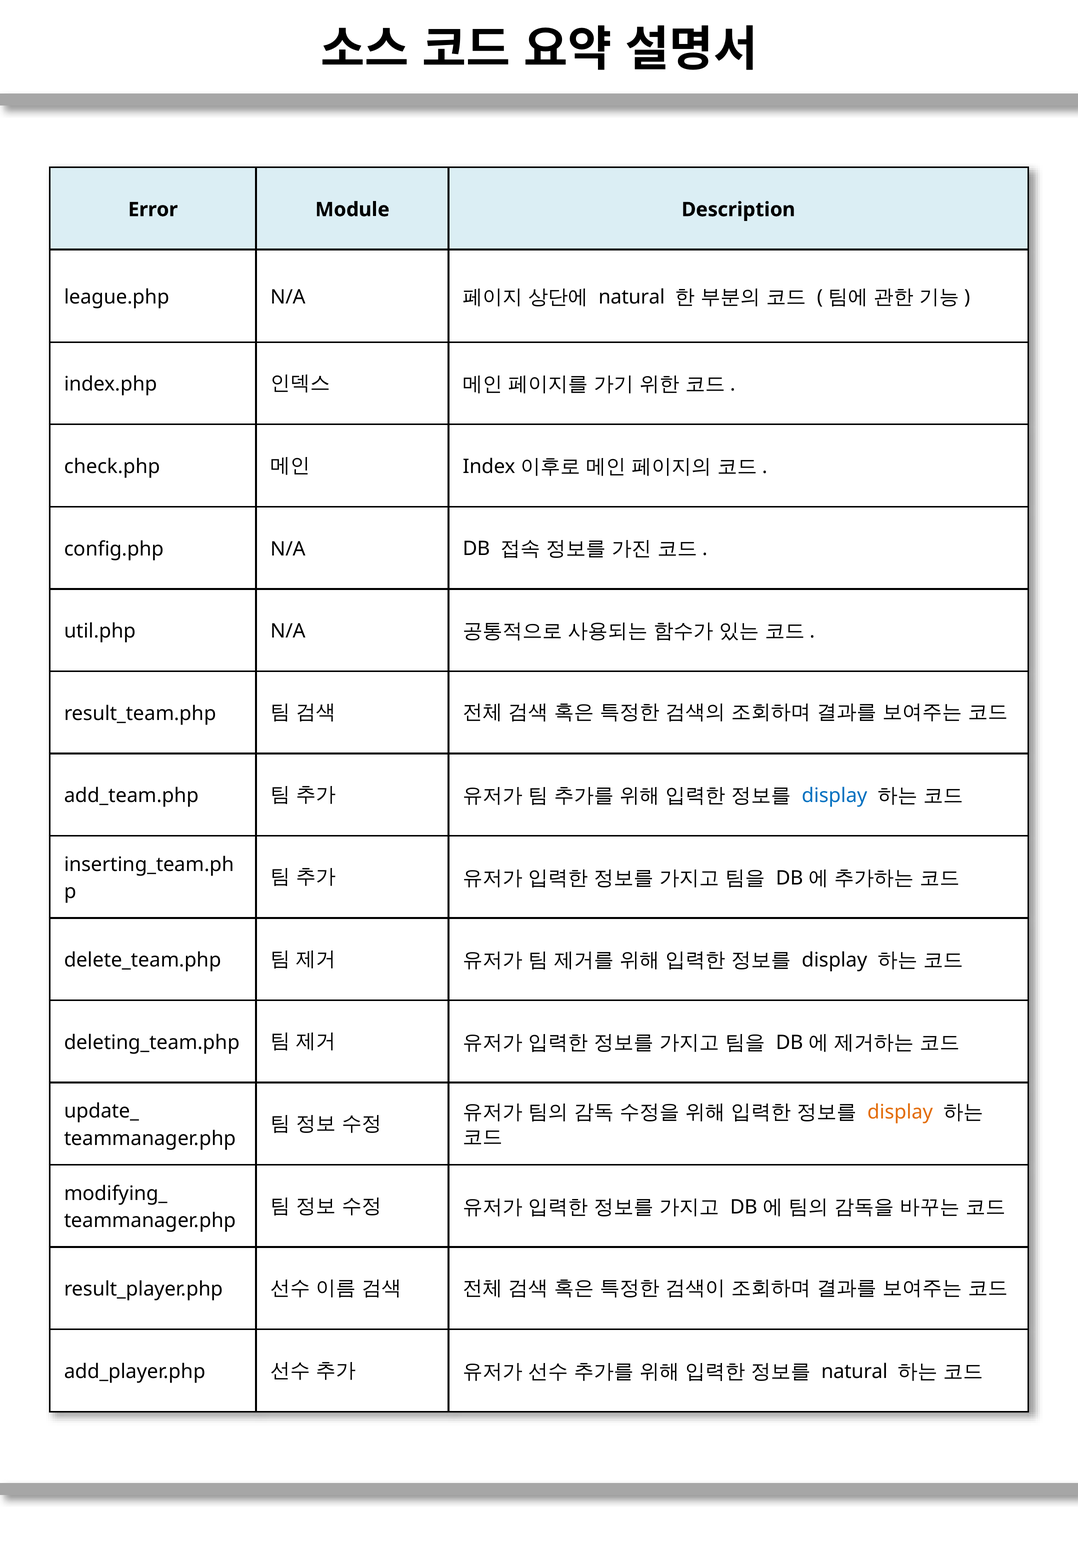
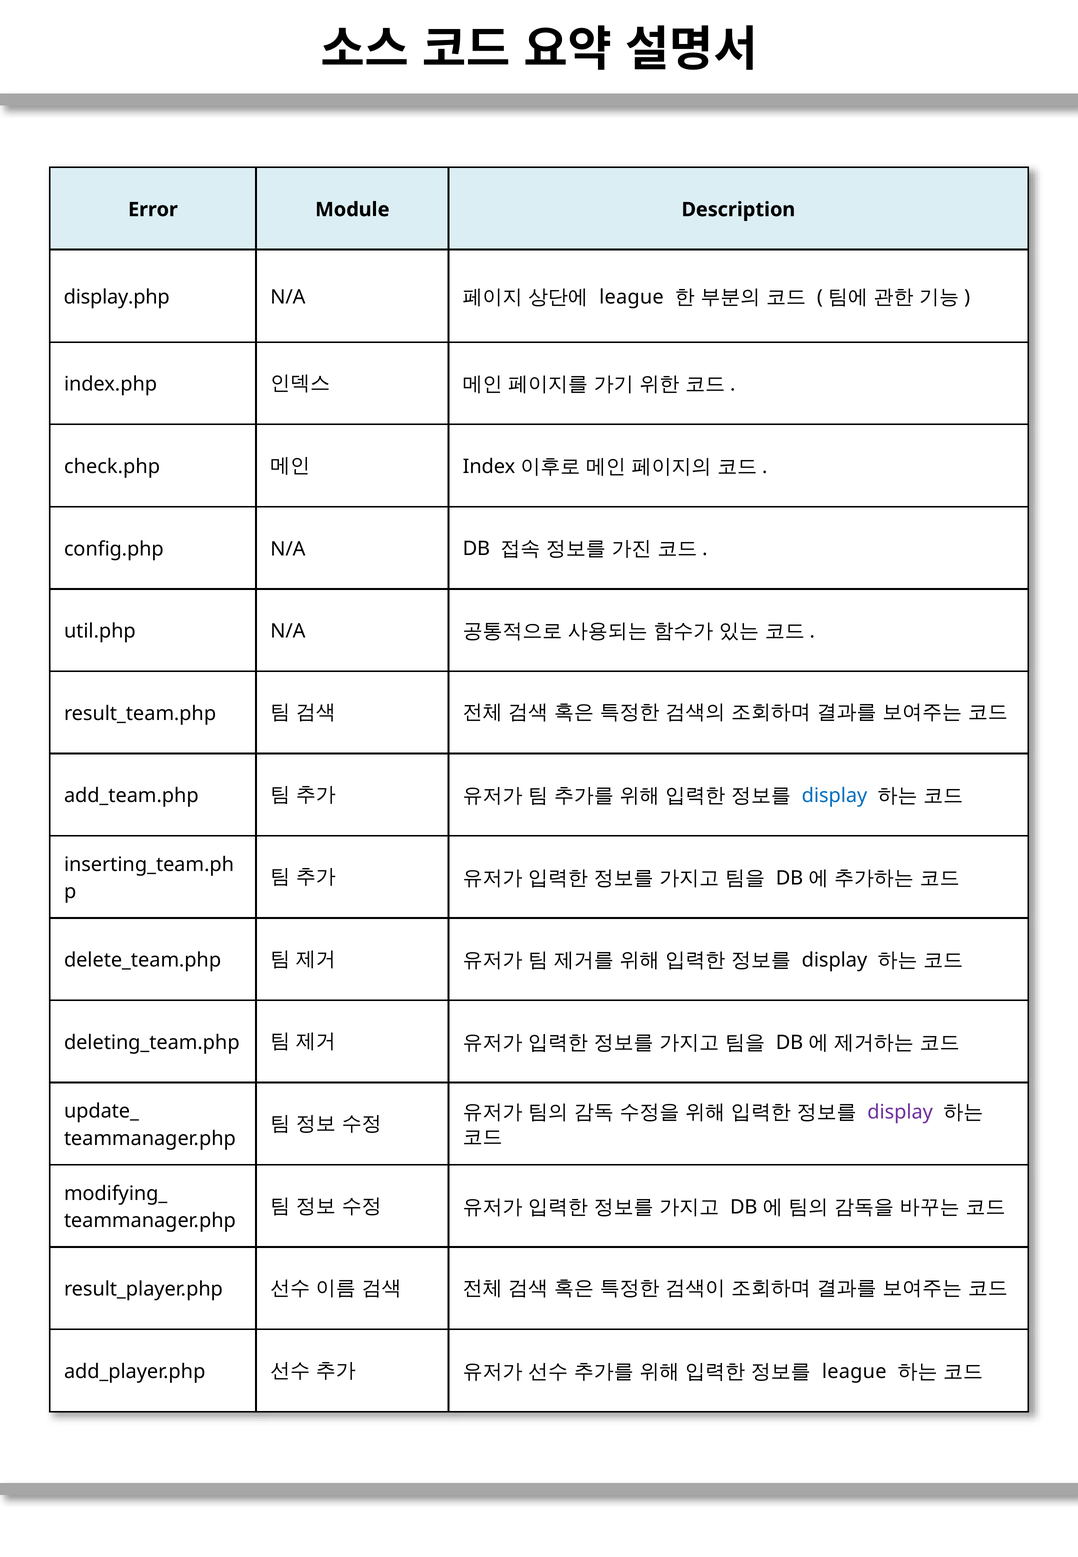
league.php: league.php -> display.php
natural at (632, 297): natural -> league
display at (900, 1112) colour: orange -> purple
natural at (854, 1372): natural -> league
